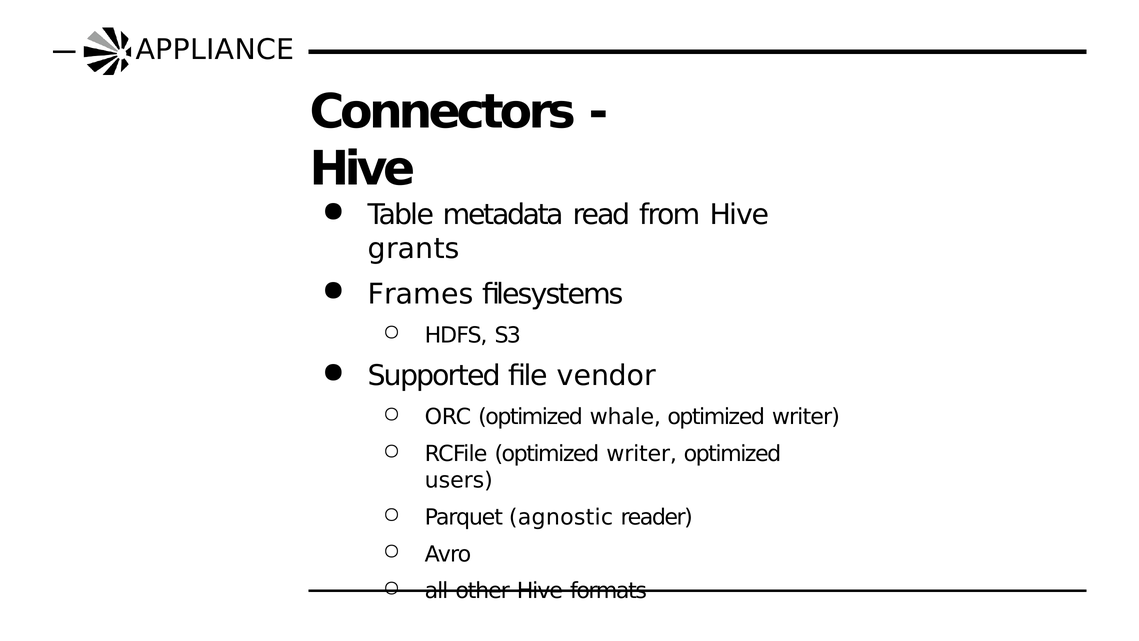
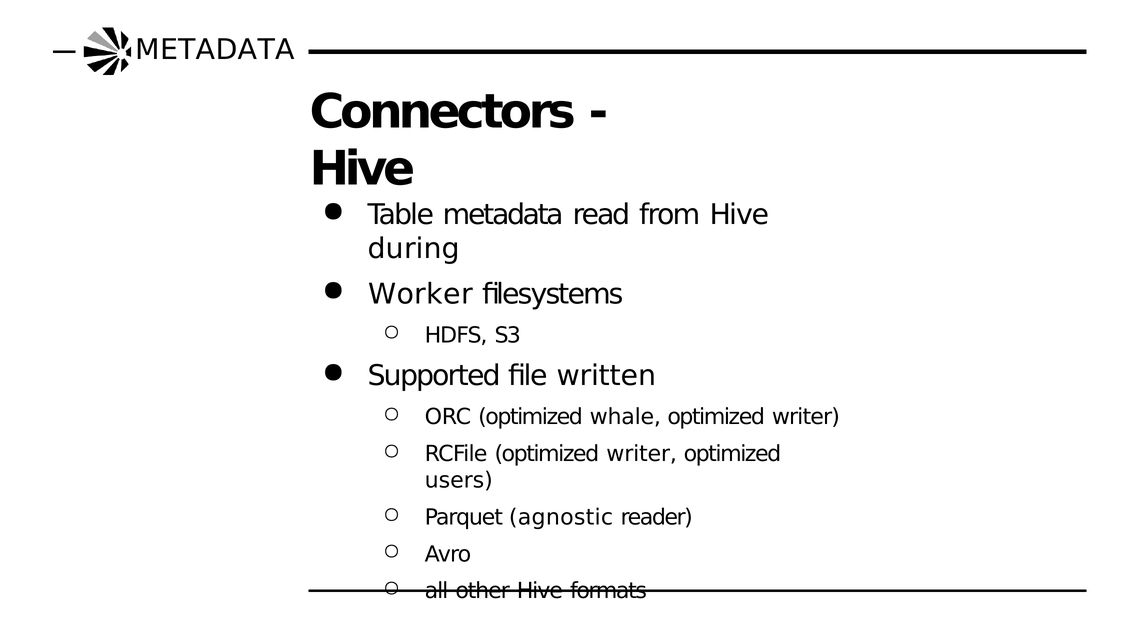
APPLIANCE at (215, 50): APPLIANCE -> METADATA
grants: grants -> during
Frames: Frames -> Worker
vendor: vendor -> written
